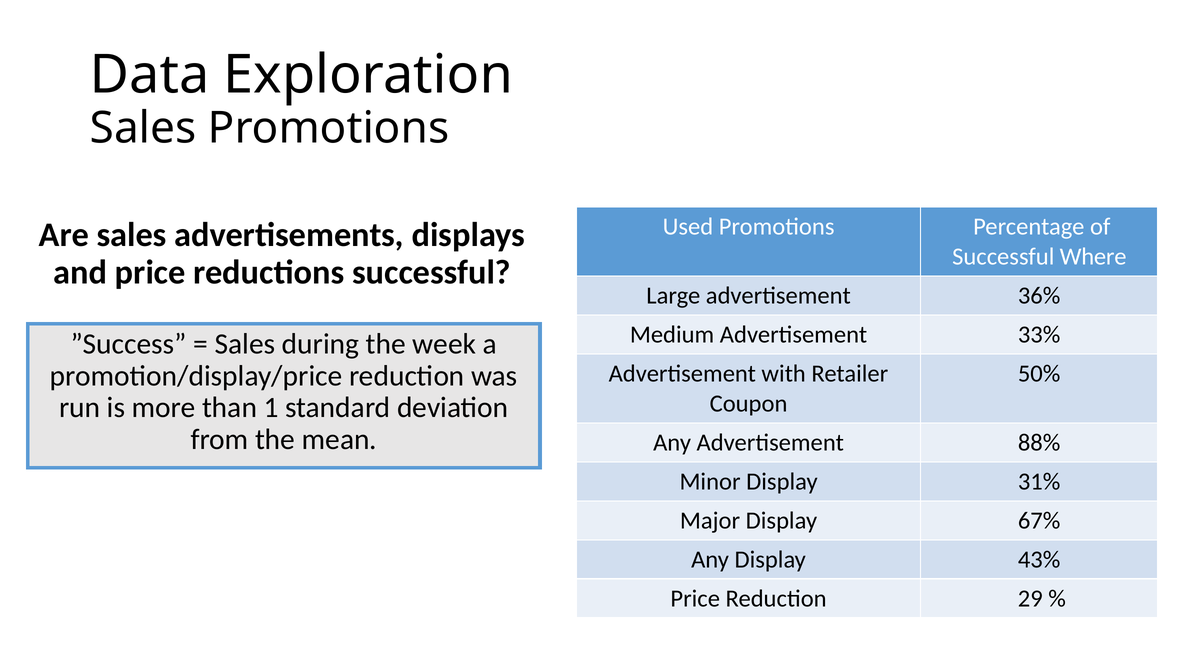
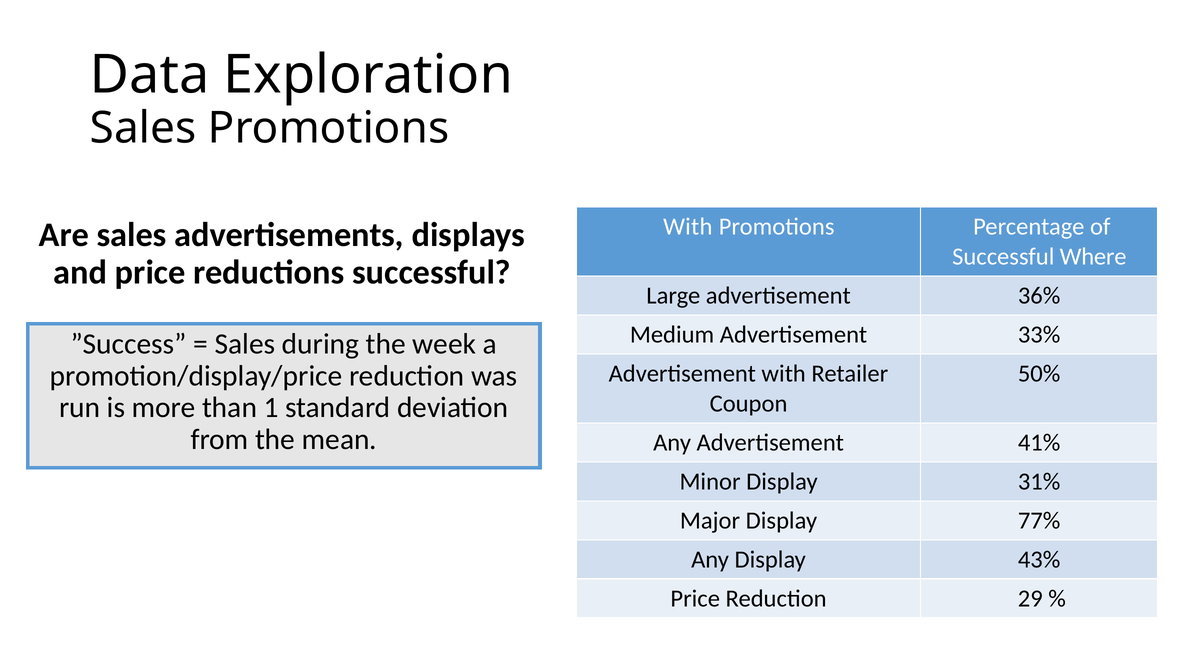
Used at (688, 227): Used -> With
88%: 88% -> 41%
67%: 67% -> 77%
